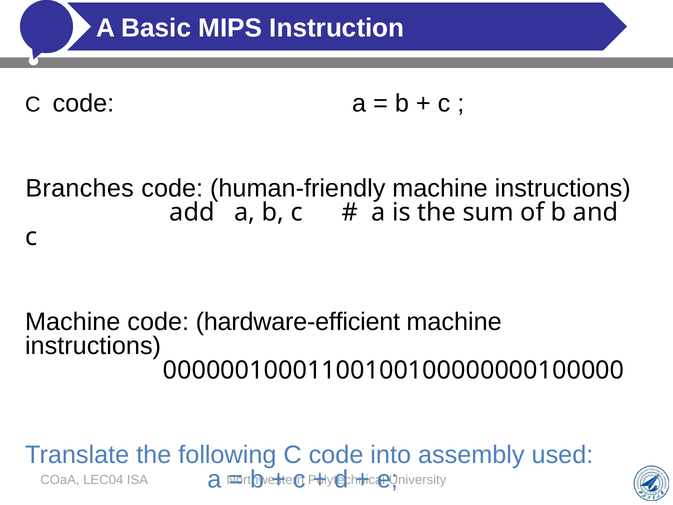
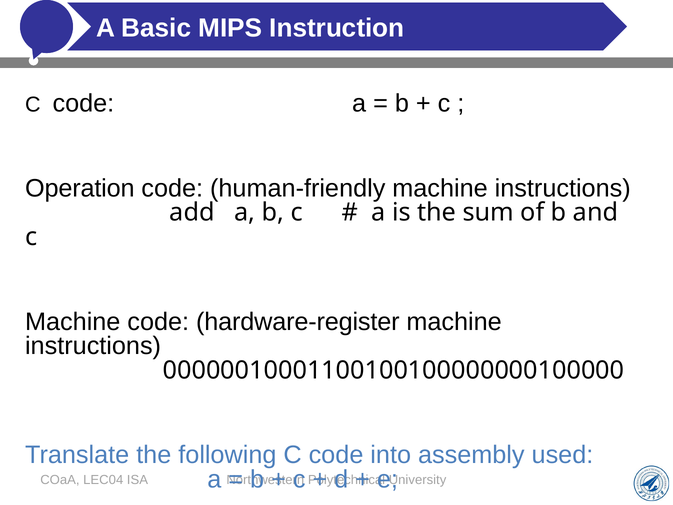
Branches: Branches -> Operation
hardware-efficient: hardware-efficient -> hardware-register
